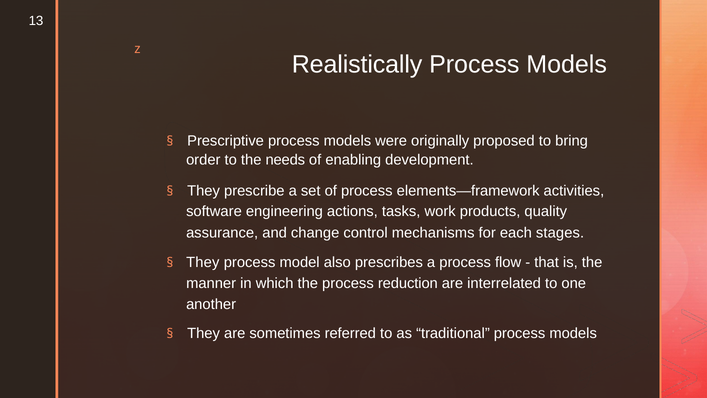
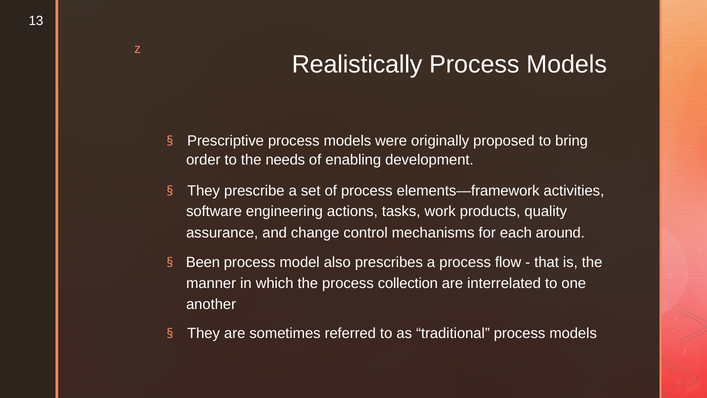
stages: stages -> around
They at (203, 262): They -> Been
reduction: reduction -> collection
